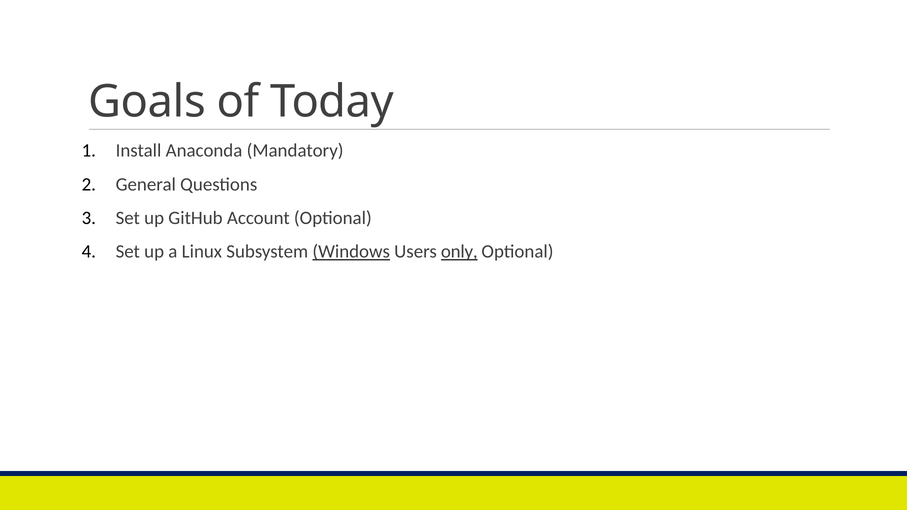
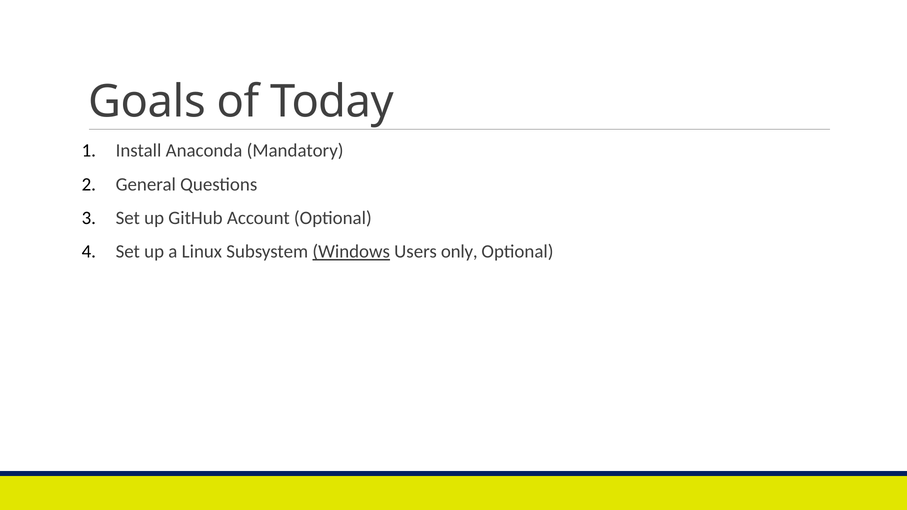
only underline: present -> none
